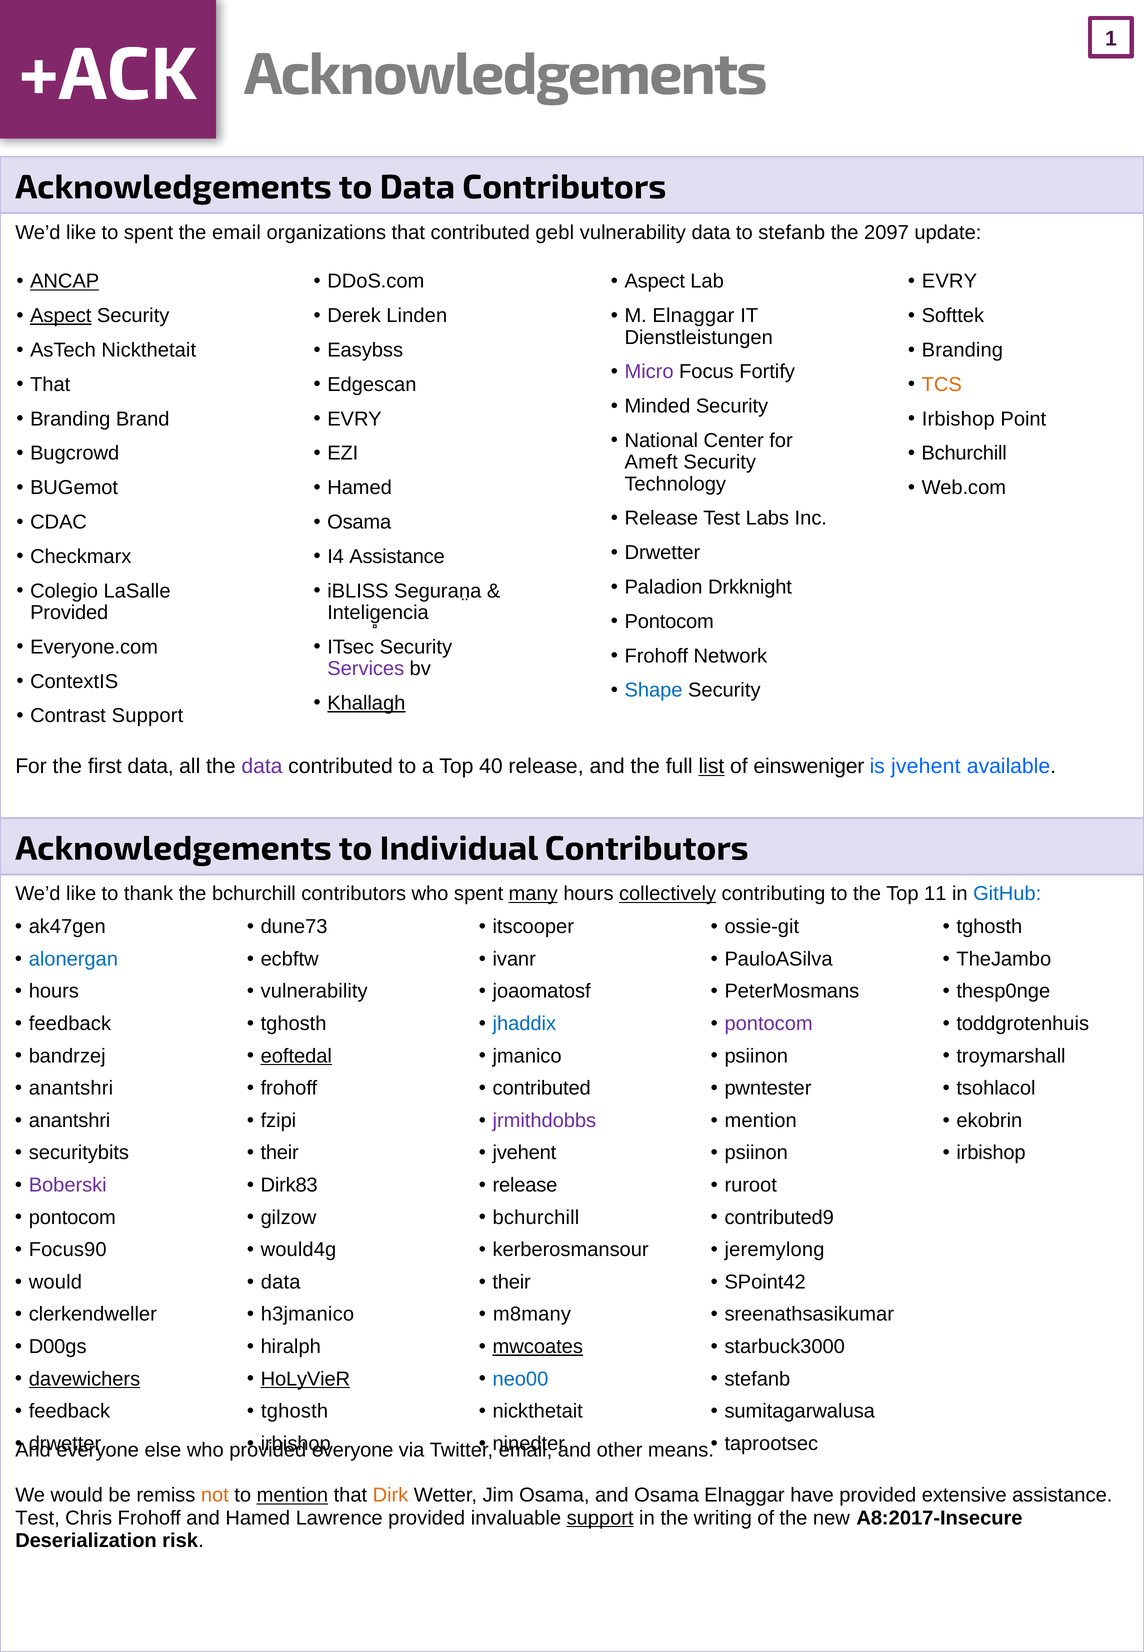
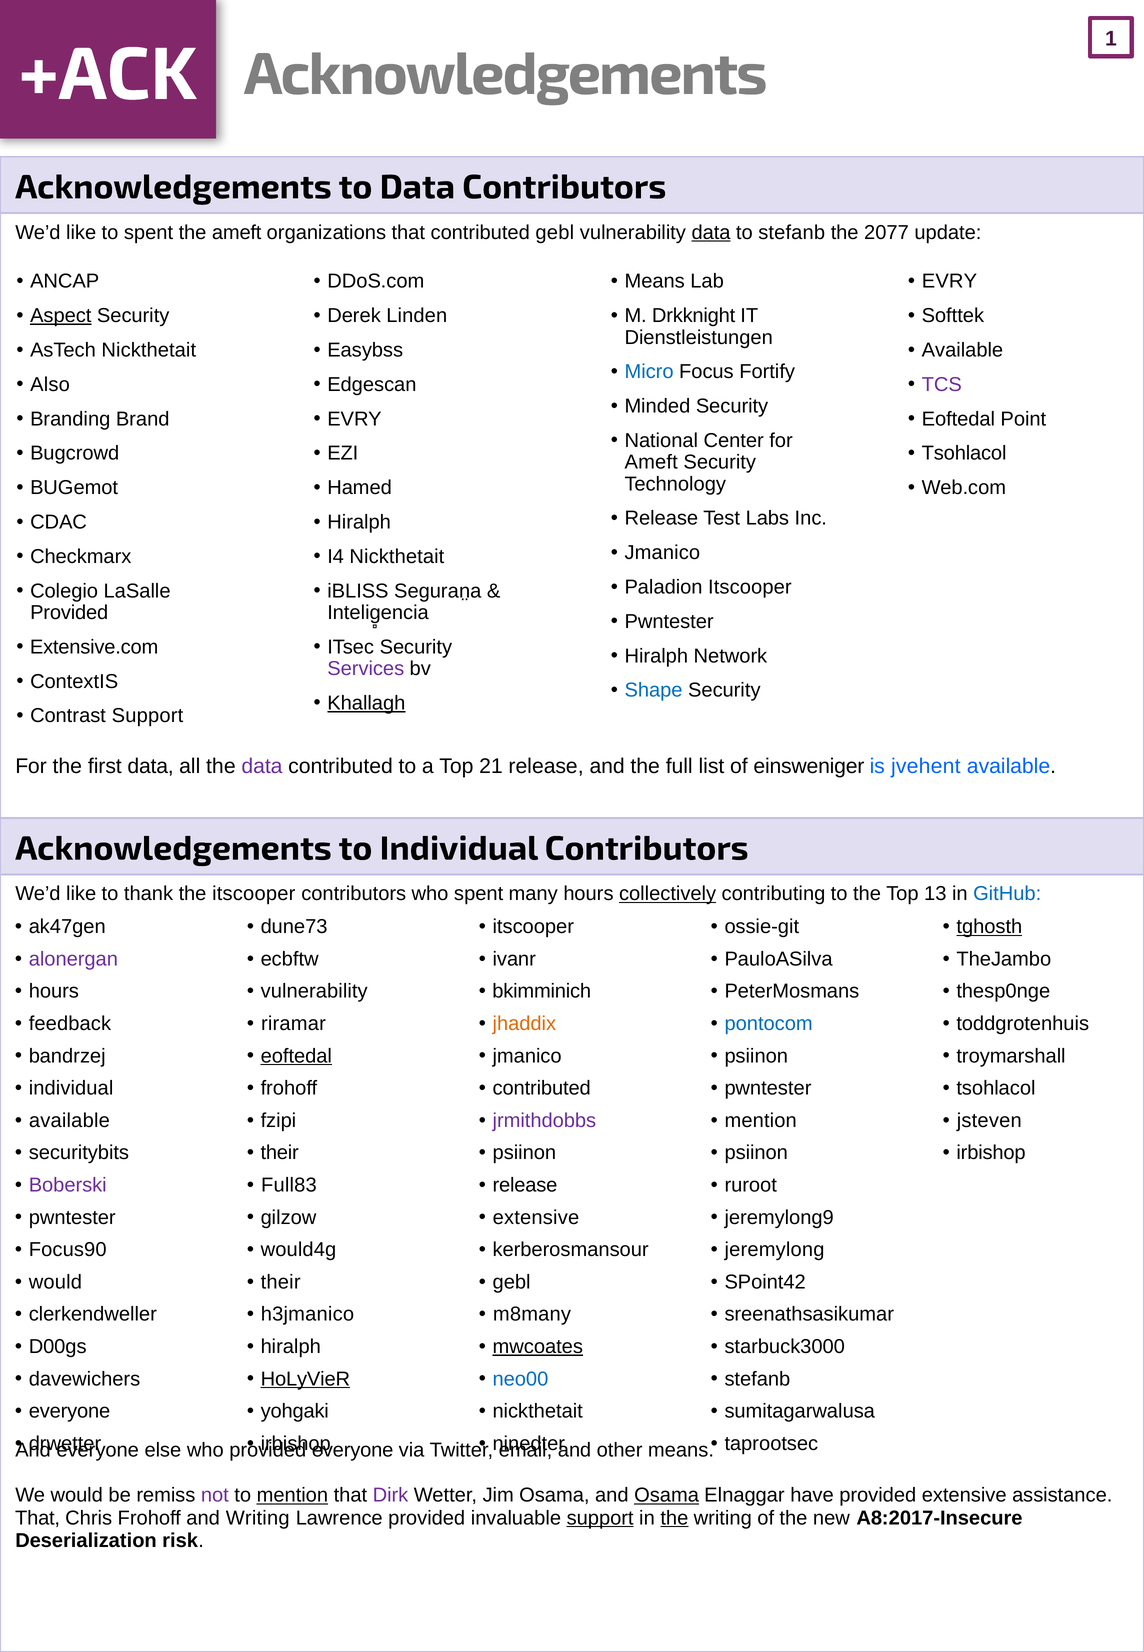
the email: email -> ameft
data at (711, 233) underline: none -> present
2097: 2097 -> 2077
ANCAP underline: present -> none
Aspect at (655, 281): Aspect -> Means
M Elnaggar: Elnaggar -> Drkknight
Branding at (962, 350): Branding -> Available
Micro colour: purple -> blue
That at (50, 385): That -> Also
TCS colour: orange -> purple
Irbishop at (958, 419): Irbishop -> Eoftedal
Bchurchill at (964, 453): Bchurchill -> Tsohlacol
Osama at (359, 522): Osama -> Hiralph
Drwetter at (662, 553): Drwetter -> Jmanico
I4 Assistance: Assistance -> Nickthetait
Paladion Drkknight: Drkknight -> Itscooper
Pontocom at (669, 622): Pontocom -> Pwntester
Everyone.com: Everyone.com -> Extensive.com
Frohoff at (656, 656): Frohoff -> Hiralph
40: 40 -> 21
list underline: present -> none
the bchurchill: bchurchill -> itscooper
many underline: present -> none
11: 11 -> 13
tghosth at (989, 927) underline: none -> present
alonergan colour: blue -> purple
joaomatosf: joaomatosf -> bkimminich
tghosth at (294, 1024): tghosth -> riramar
jhaddix colour: blue -> orange
pontocom at (769, 1024) colour: purple -> blue
anantshri at (71, 1089): anantshri -> individual
anantshri at (70, 1121): anantshri -> available
ekobrin: ekobrin -> jsteven
jvehent at (524, 1153): jvehent -> psiinon
Dirk83: Dirk83 -> Full83
pontocom at (72, 1218): pontocom -> pwntester
bchurchill at (536, 1218): bchurchill -> extensive
contributed9: contributed9 -> jeremylong9
data at (281, 1282): data -> their
their at (512, 1282): their -> gebl
davewichers underline: present -> none
feedback at (69, 1412): feedback -> everyone
tghosth at (295, 1412): tghosth -> yohgaki
not colour: orange -> purple
Dirk colour: orange -> purple
Osama at (667, 1496) underline: none -> present
Test at (37, 1518): Test -> That
and Hamed: Hamed -> Writing
the at (674, 1518) underline: none -> present
